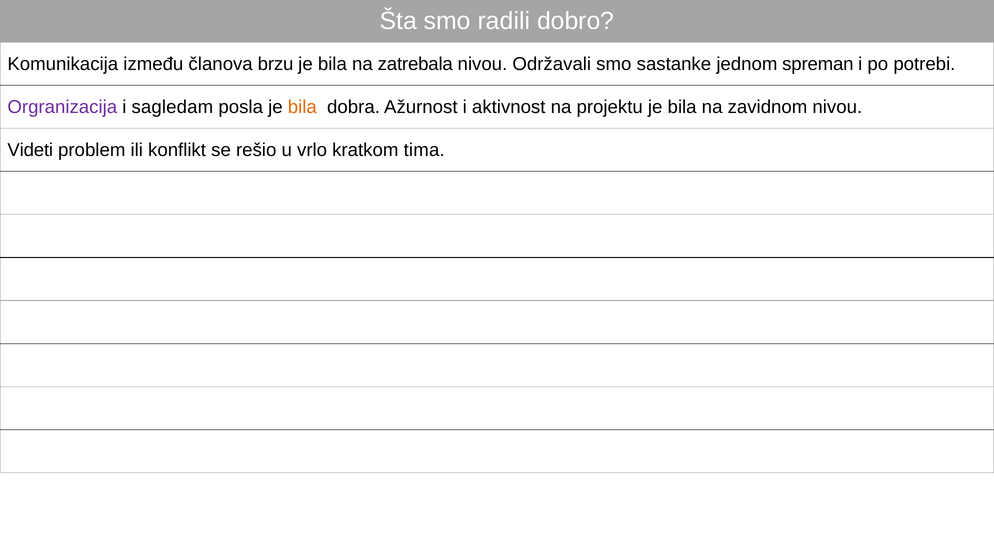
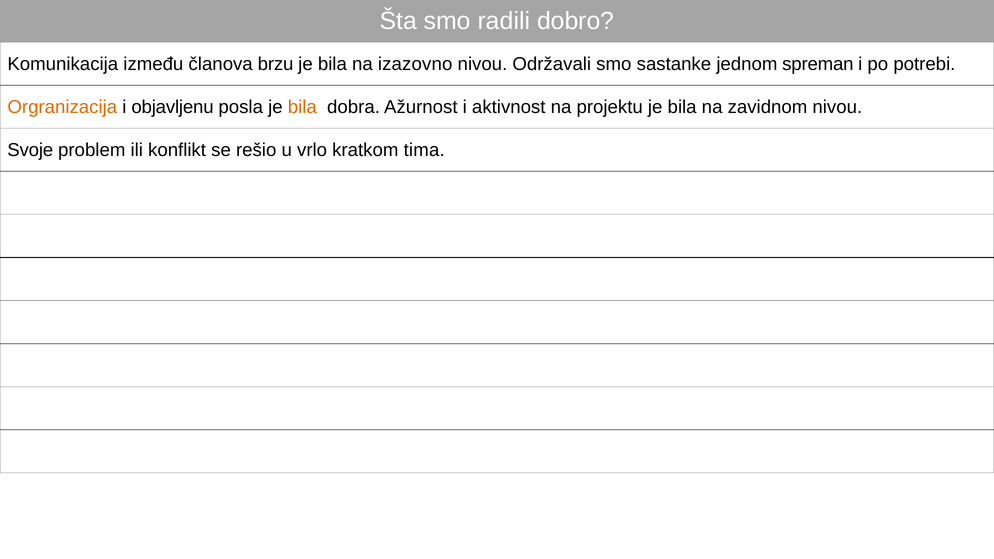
zatrebala: zatrebala -> izazovno
Orgranizacija colour: purple -> orange
sagledam: sagledam -> objavljenu
Videti: Videti -> Svoje
